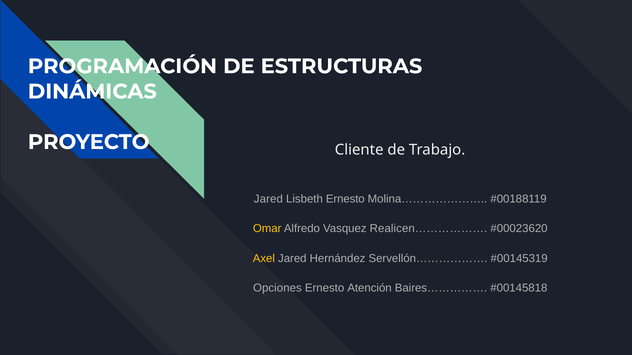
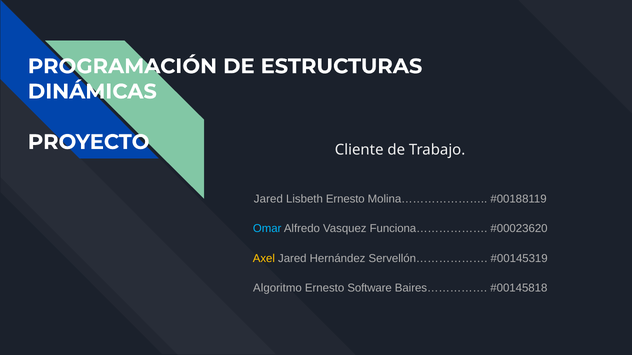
Omar colour: yellow -> light blue
Realicen………………: Realicen……………… -> Funciona………………
Opciones: Opciones -> Algoritmo
Atención: Atención -> Software
